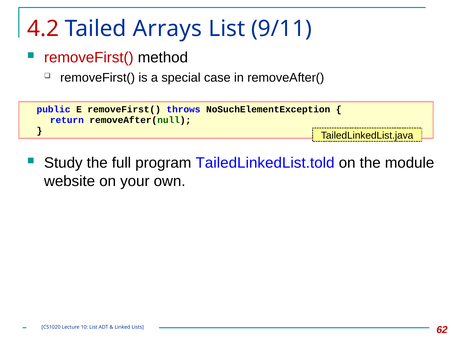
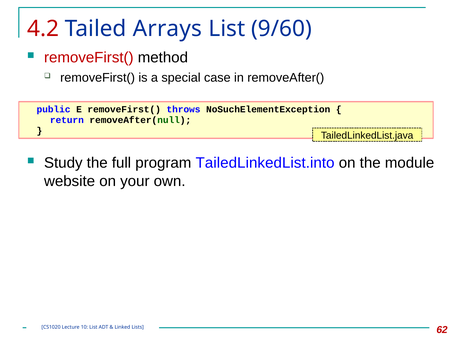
9/11: 9/11 -> 9/60
TailedLinkedList.told: TailedLinkedList.told -> TailedLinkedList.into
